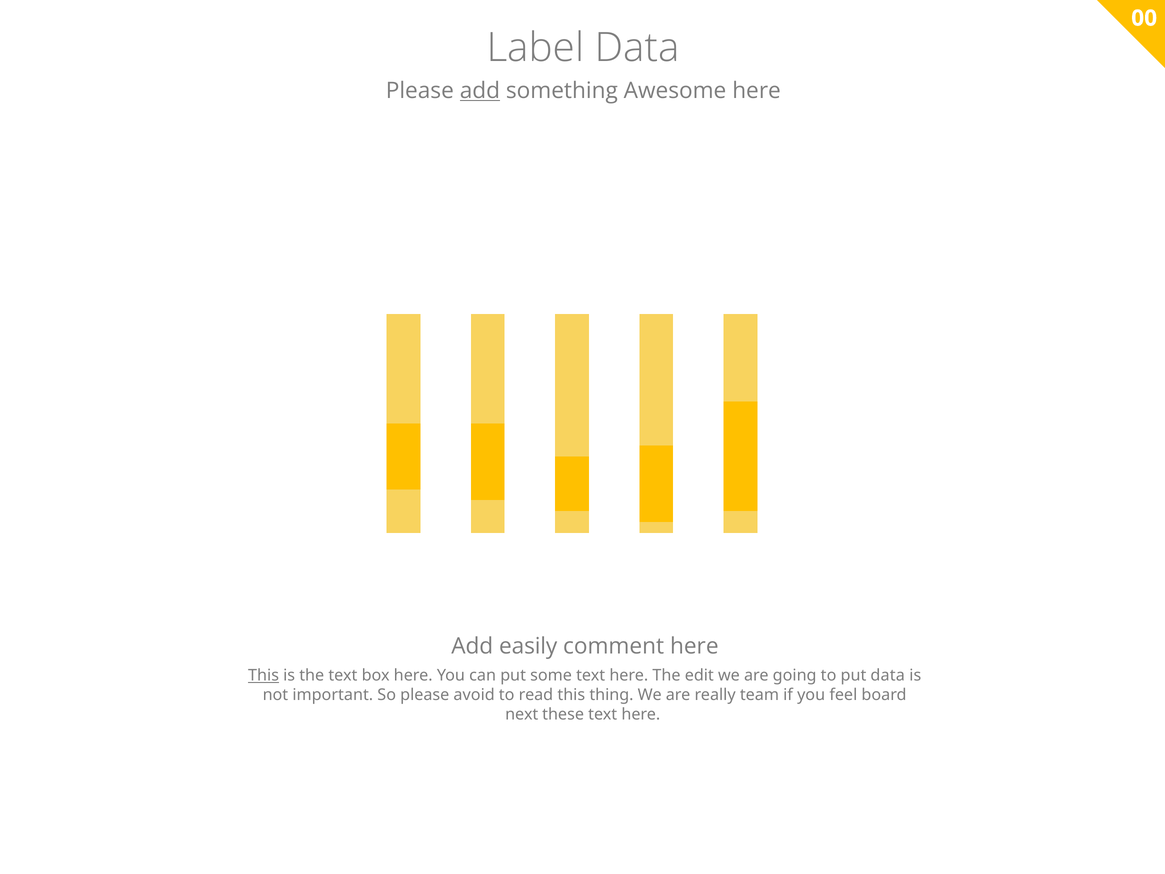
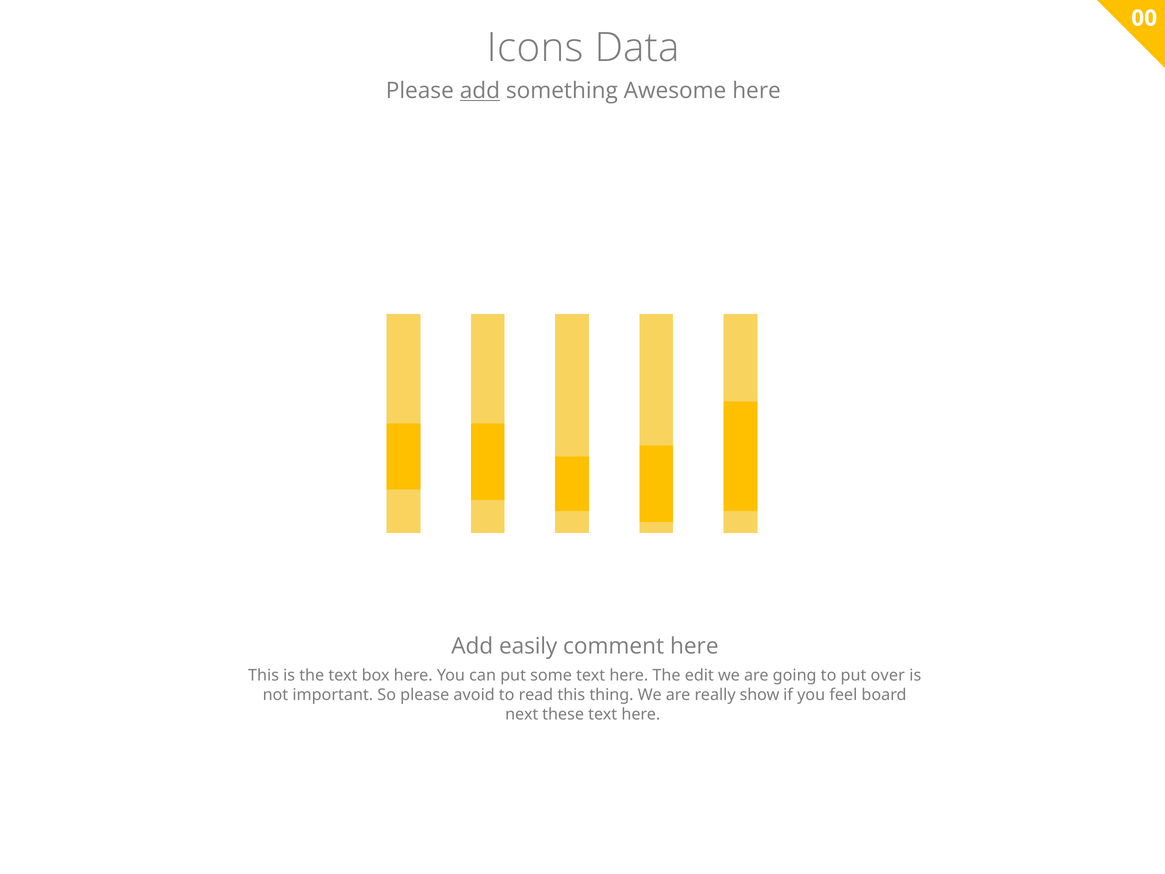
Label: Label -> Icons
This at (264, 675) underline: present -> none
put data: data -> over
team: team -> show
